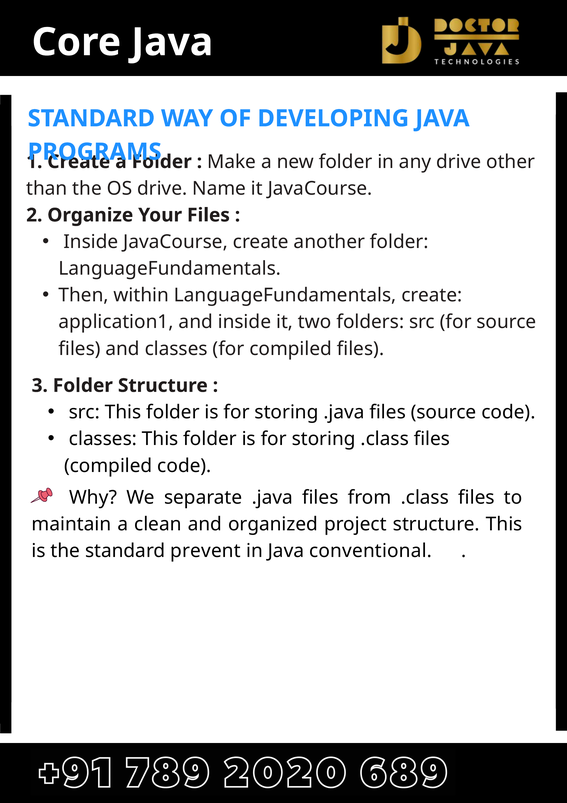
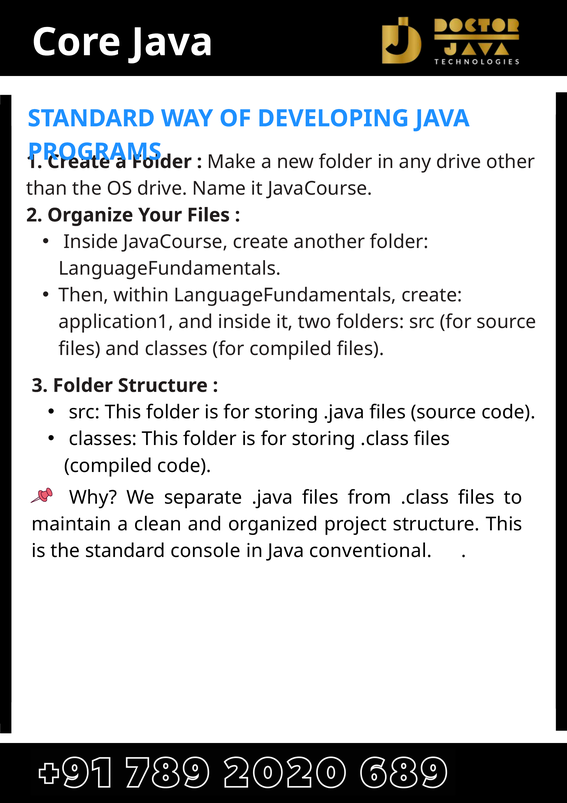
prevent: prevent -> console
